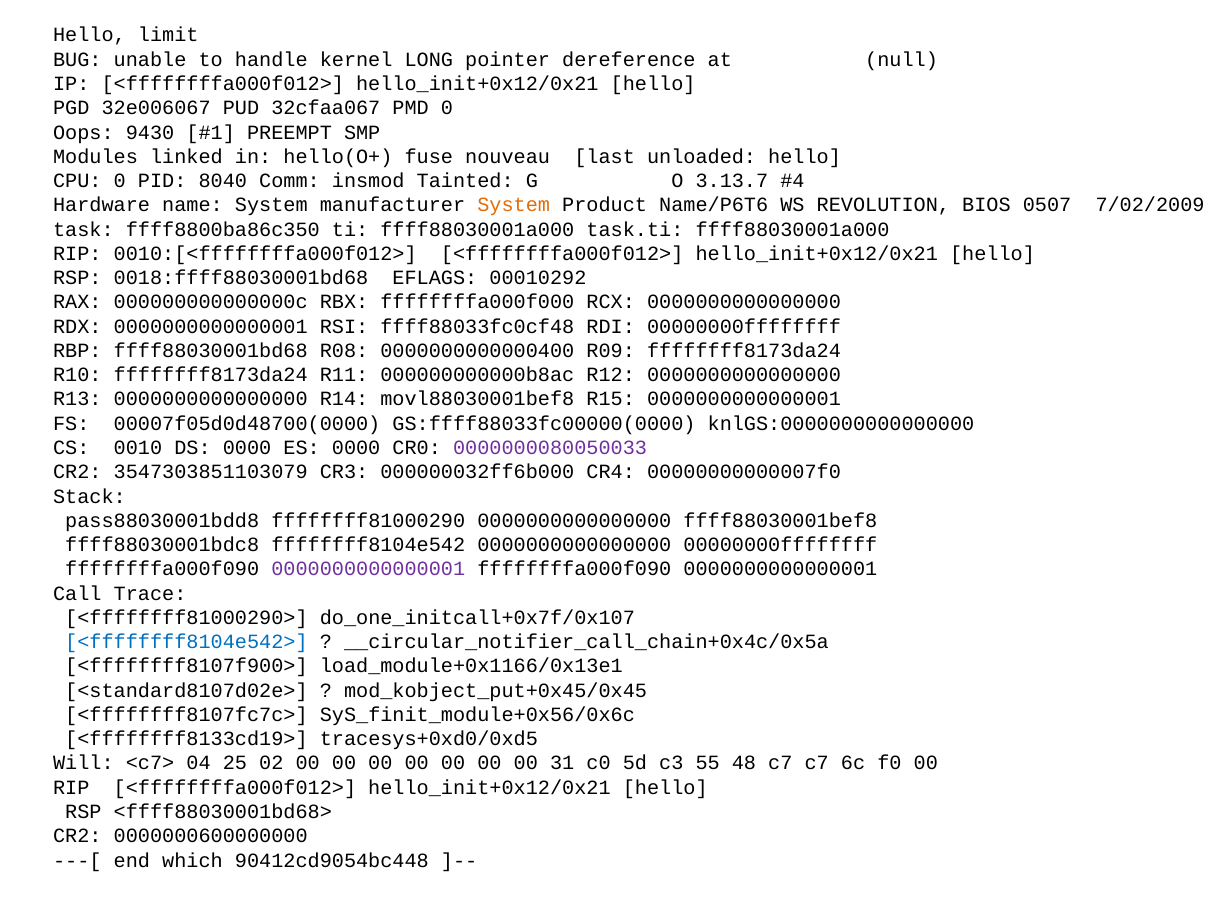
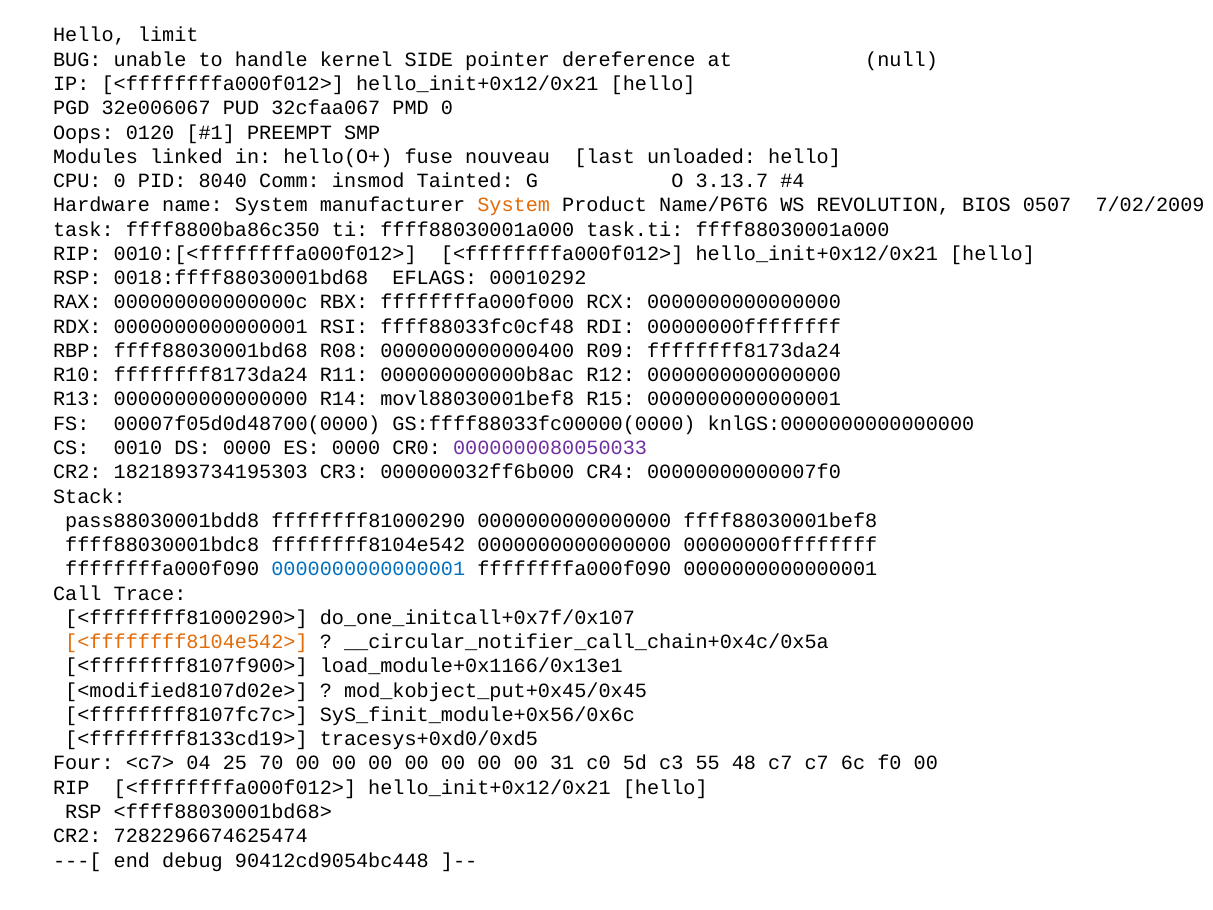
LONG: LONG -> SIDE
9430: 9430 -> 0120
3547303851103079: 3547303851103079 -> 1821893734195303
0000000000000001 at (368, 569) colour: purple -> blue
<ffffffff8104e542> colour: blue -> orange
<standard8107d02e>: <standard8107d02e> -> <modified8107d02e>
Will: Will -> Four
02: 02 -> 70
0000000600000000: 0000000600000000 -> 7282296674625474
which: which -> debug
